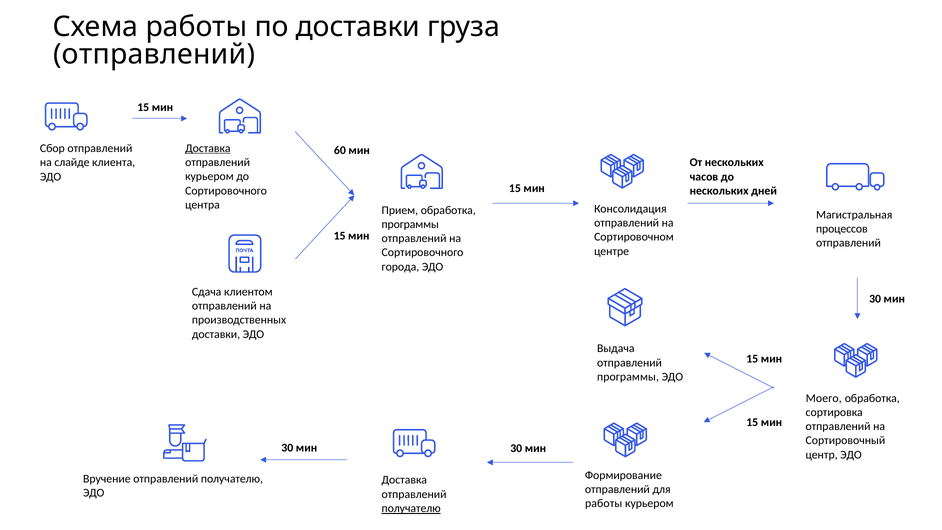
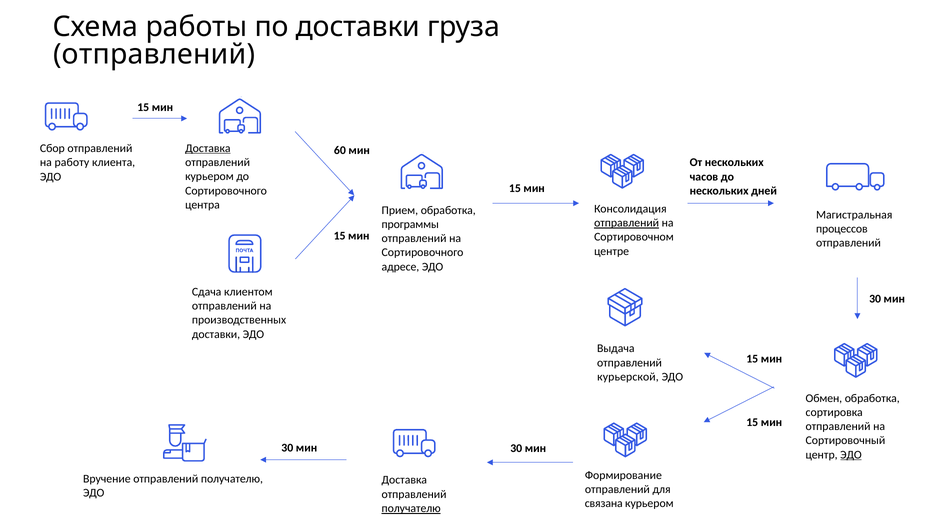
слайде: слайде -> работу
отправлений at (627, 223) underline: none -> present
города: города -> адресе
программы at (628, 377): программы -> курьерской
Моего: Моего -> Обмен
ЭДО at (851, 455) underline: none -> present
работы at (604, 503): работы -> связана
